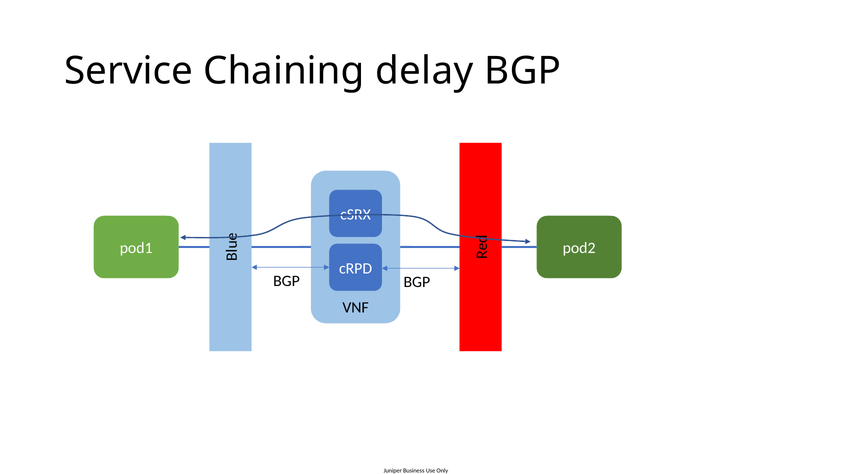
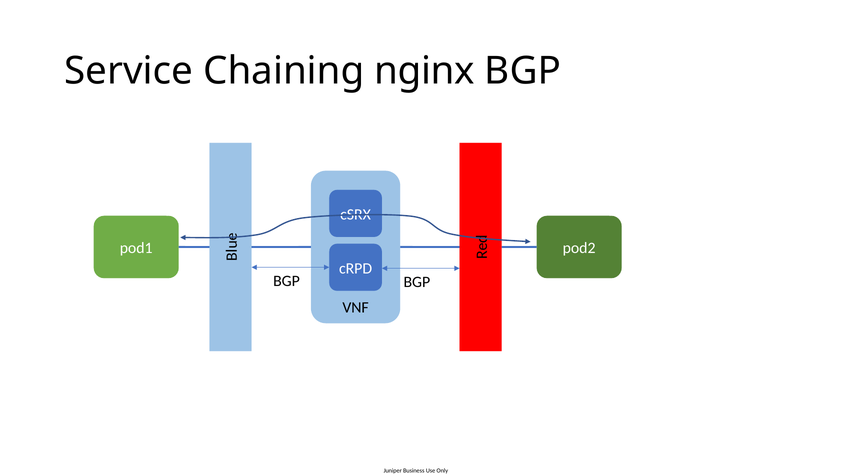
delay: delay -> nginx
